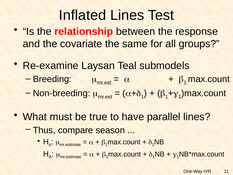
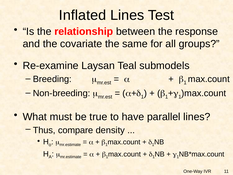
season: season -> density
